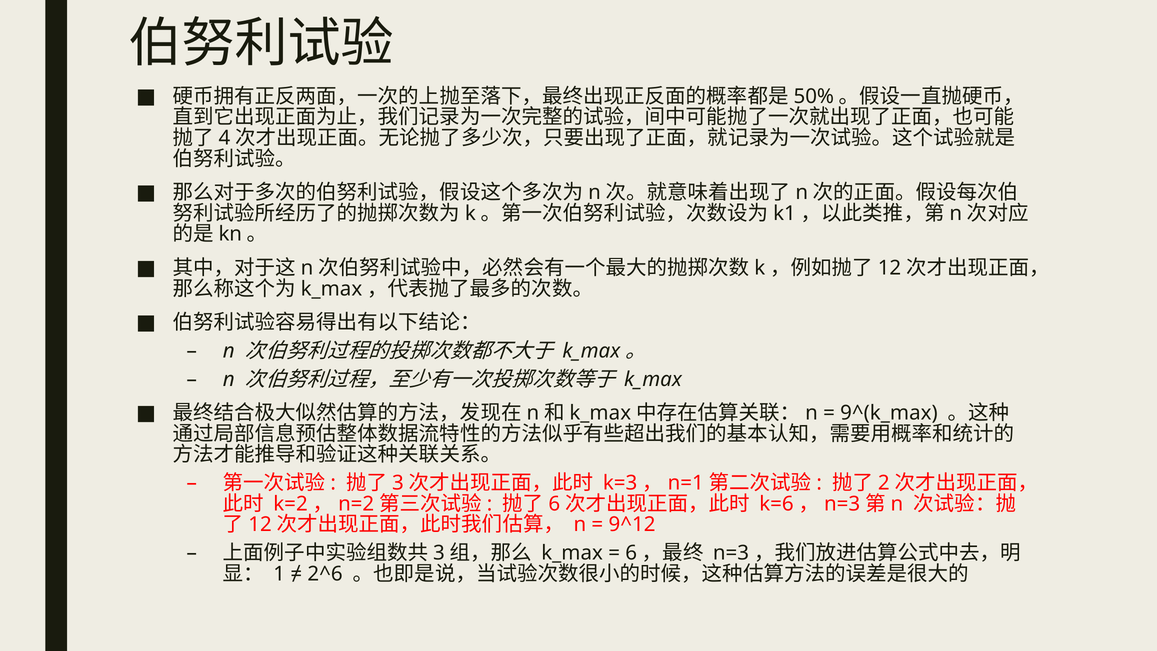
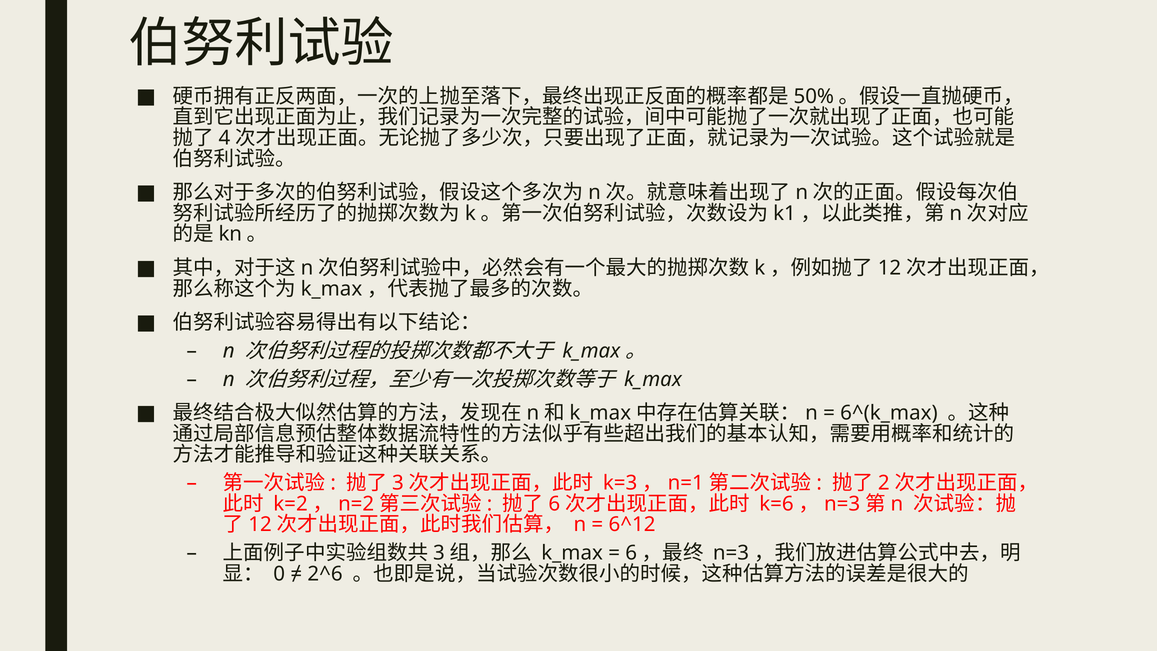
9^(k_max: 9^(k_max -> 6^(k_max
9^12: 9^12 -> 6^12
1: 1 -> 0
